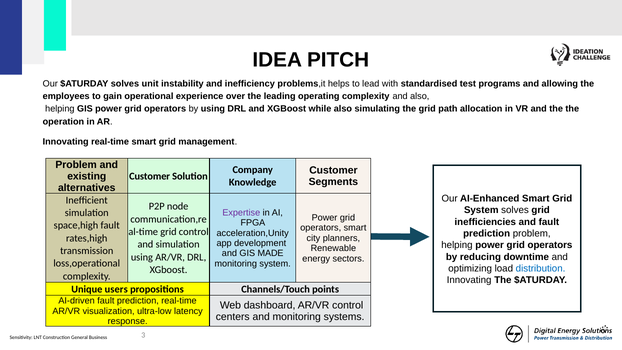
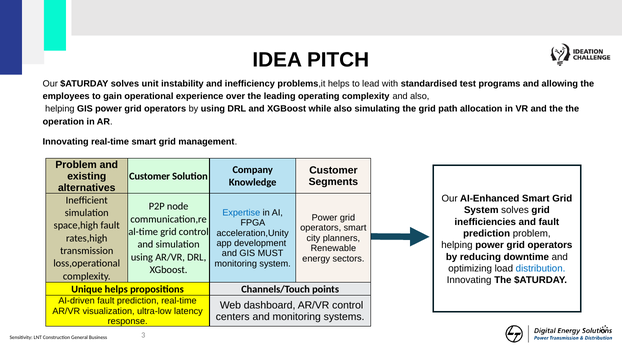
Expertise colour: purple -> blue
MADE: MADE -> MUST
Unique users: users -> helps
